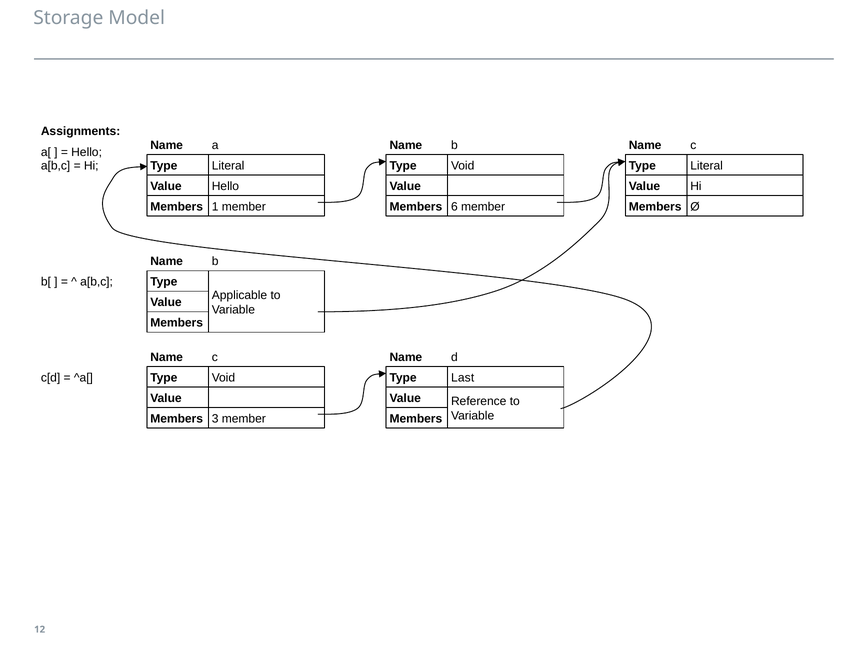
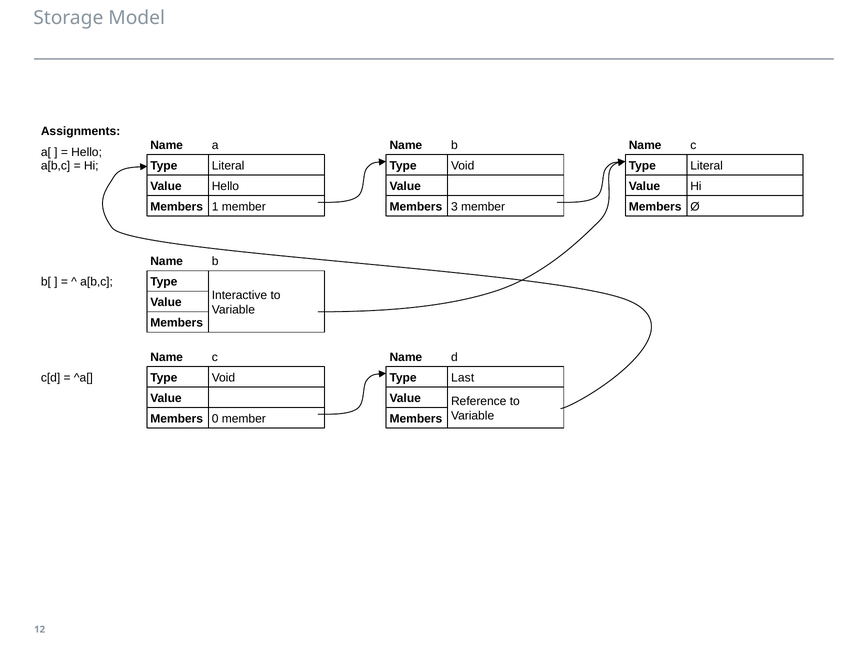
6: 6 -> 3
Applicable: Applicable -> Interactive
3: 3 -> 0
